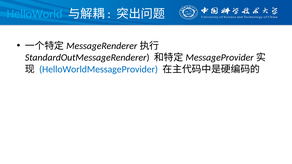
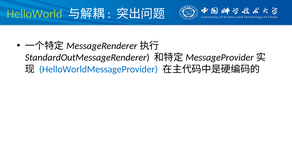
HelloWorld colour: light blue -> light green
